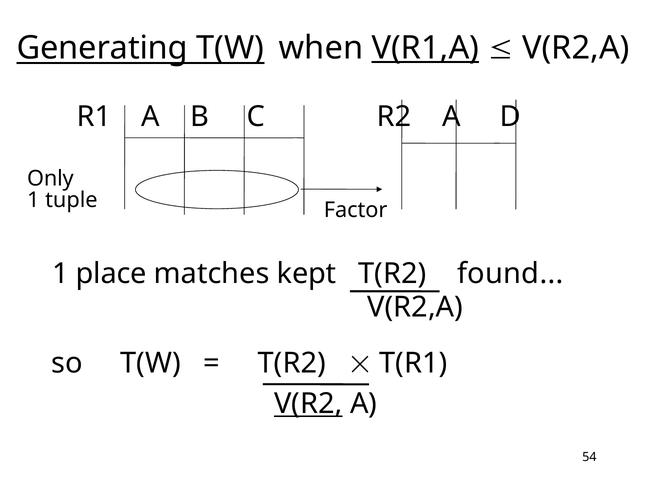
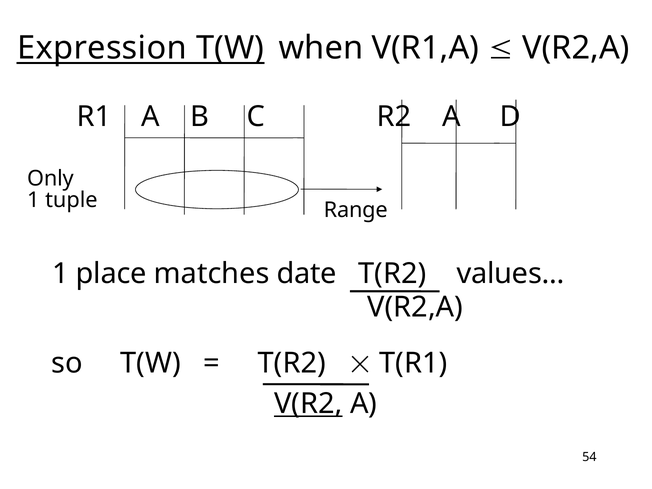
Generating: Generating -> Expression
V(R1,A underline: present -> none
Factor: Factor -> Range
kept: kept -> date
found: found -> values
